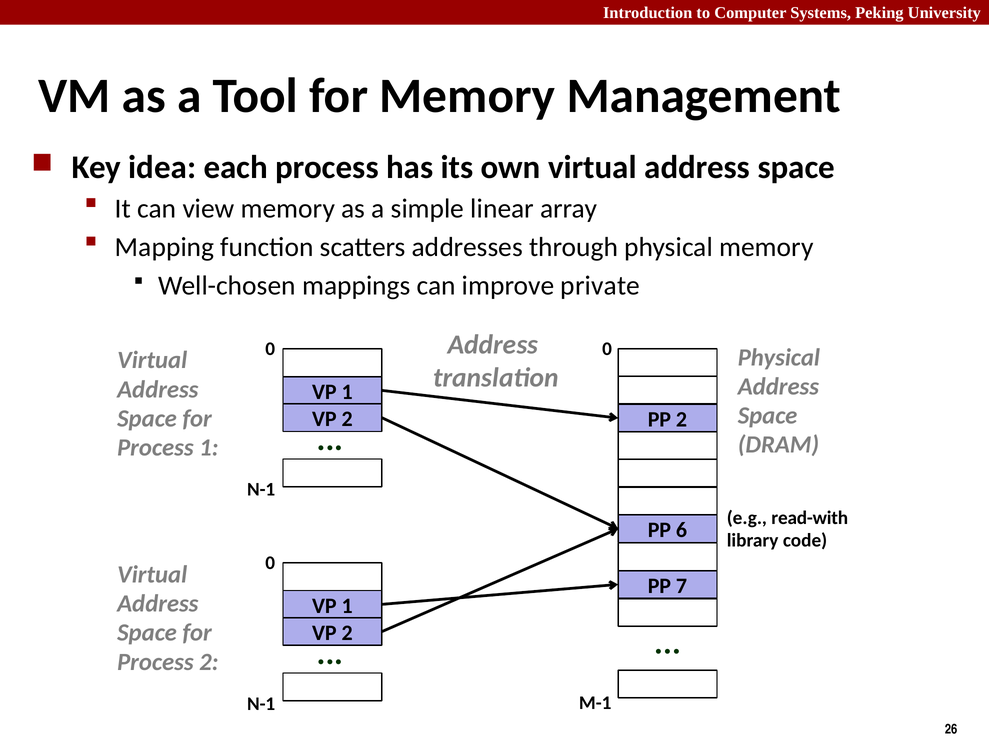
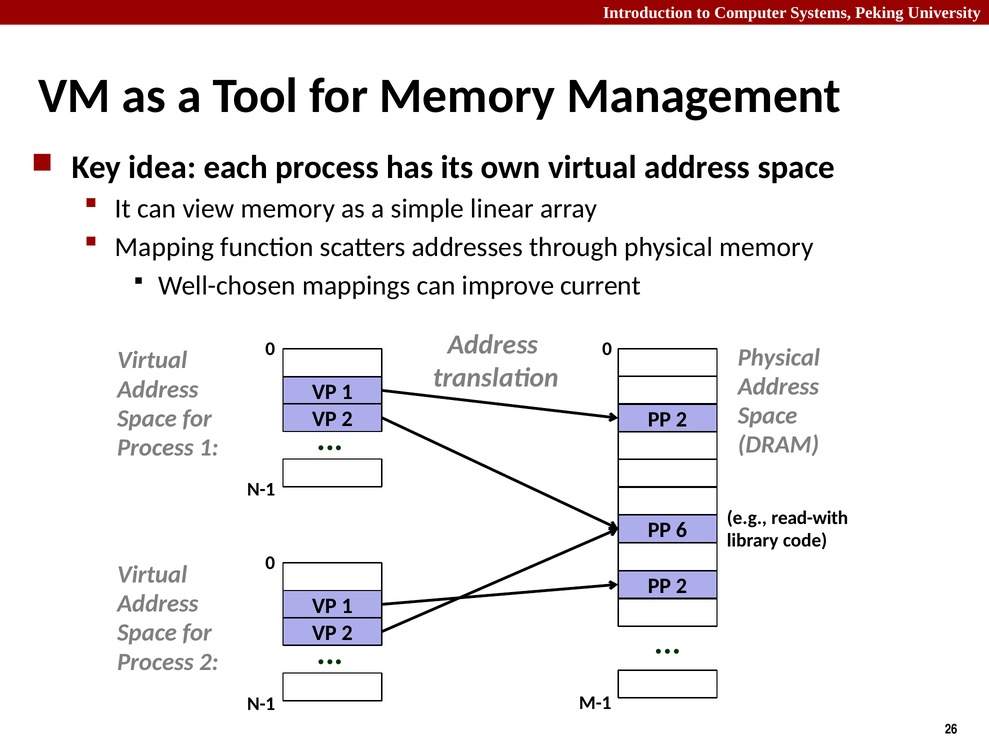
private: private -> current
7 at (681, 586): 7 -> 2
